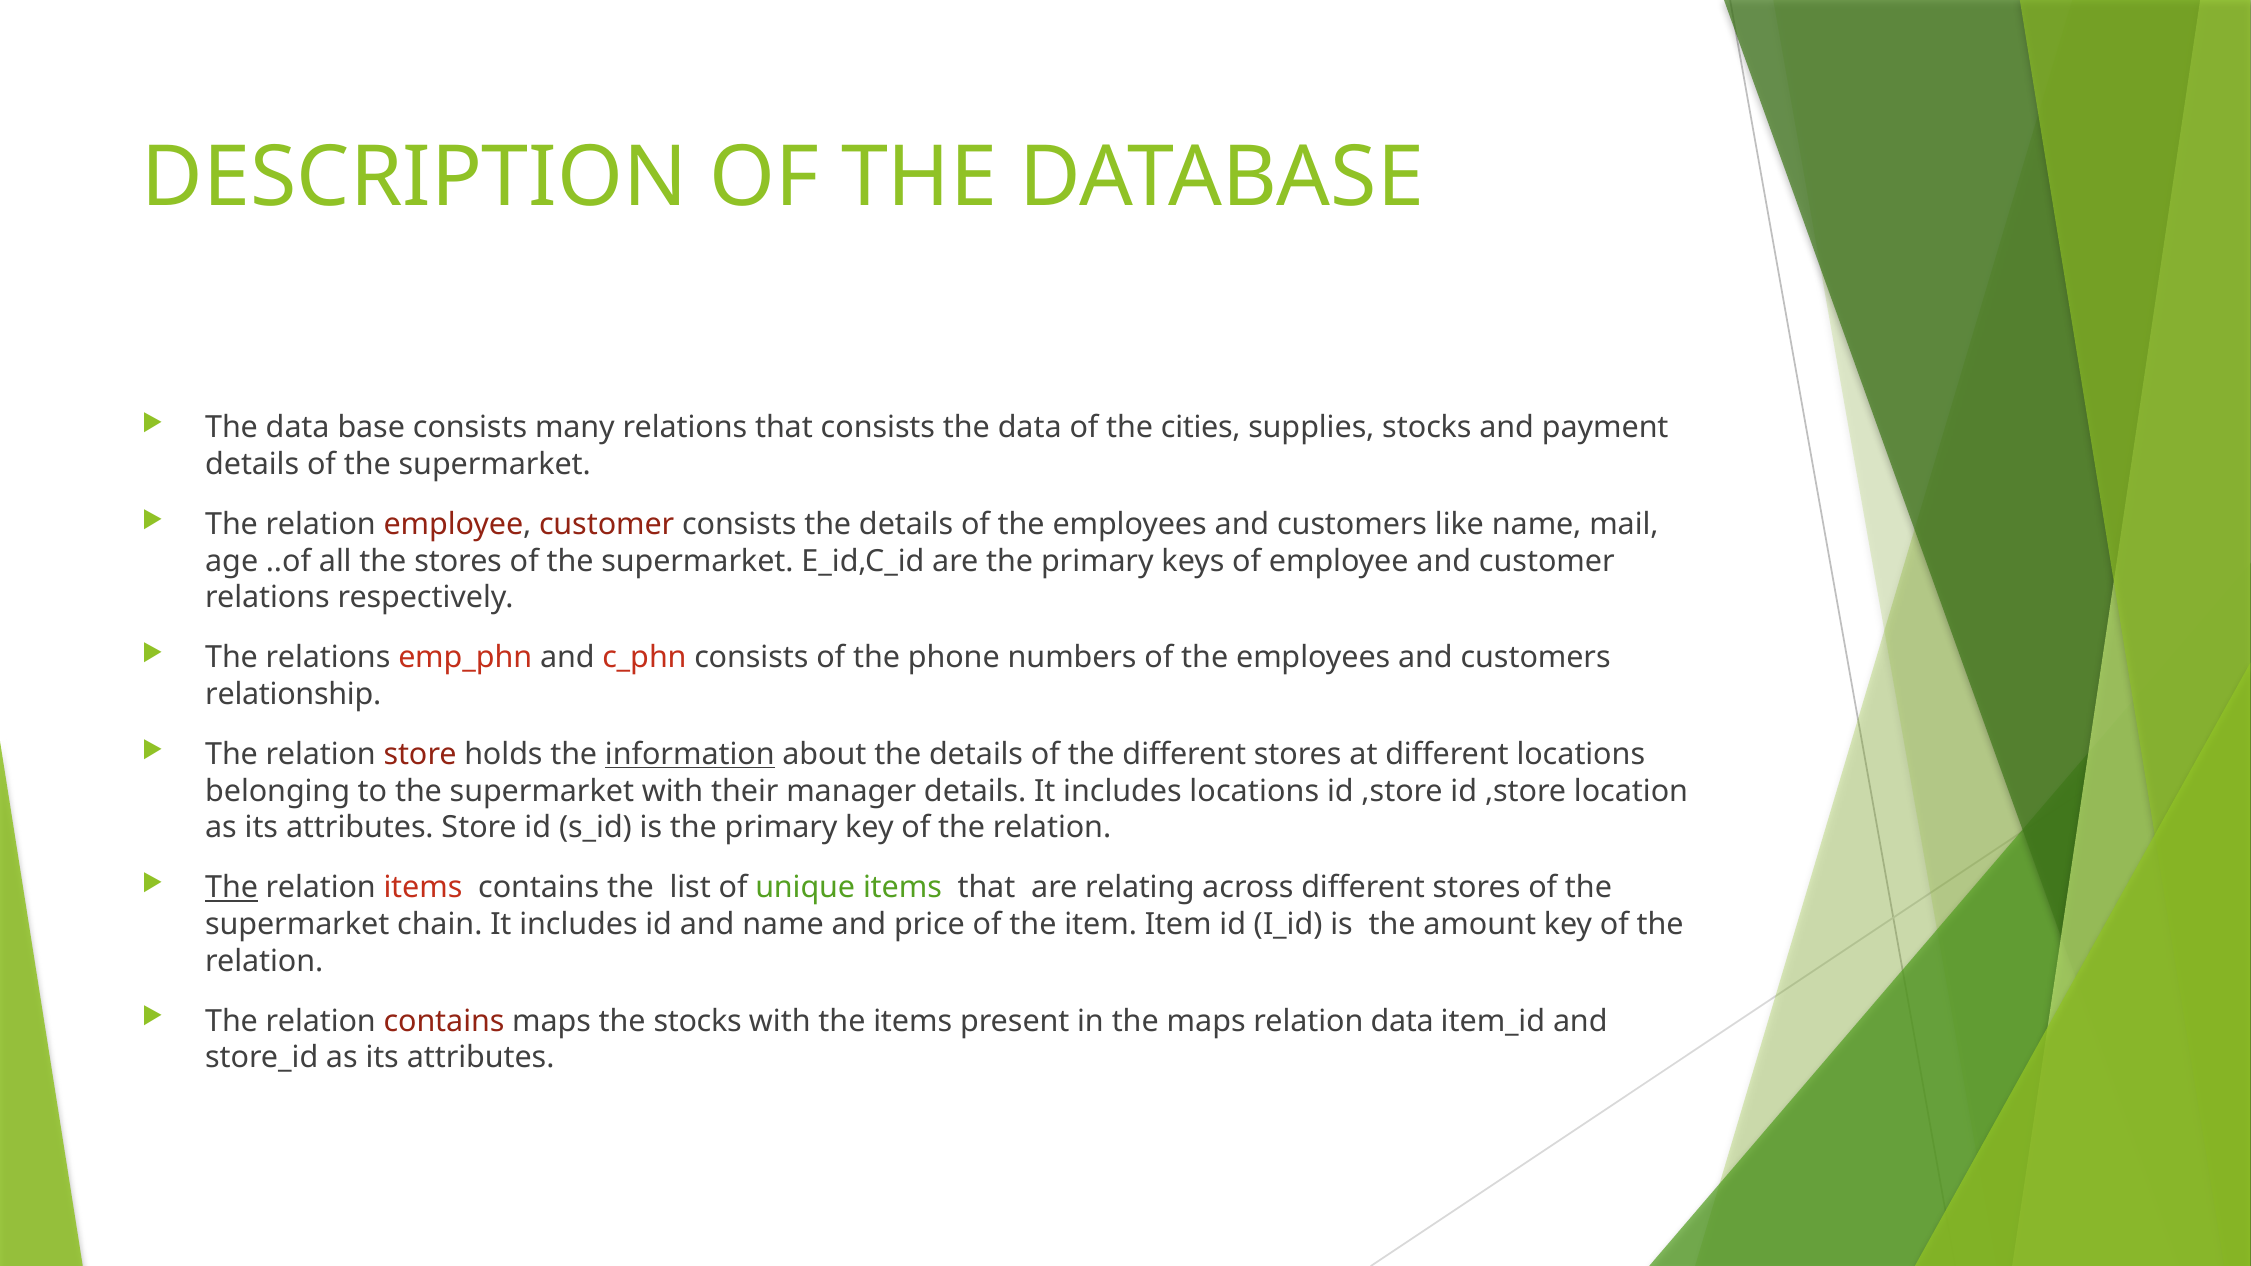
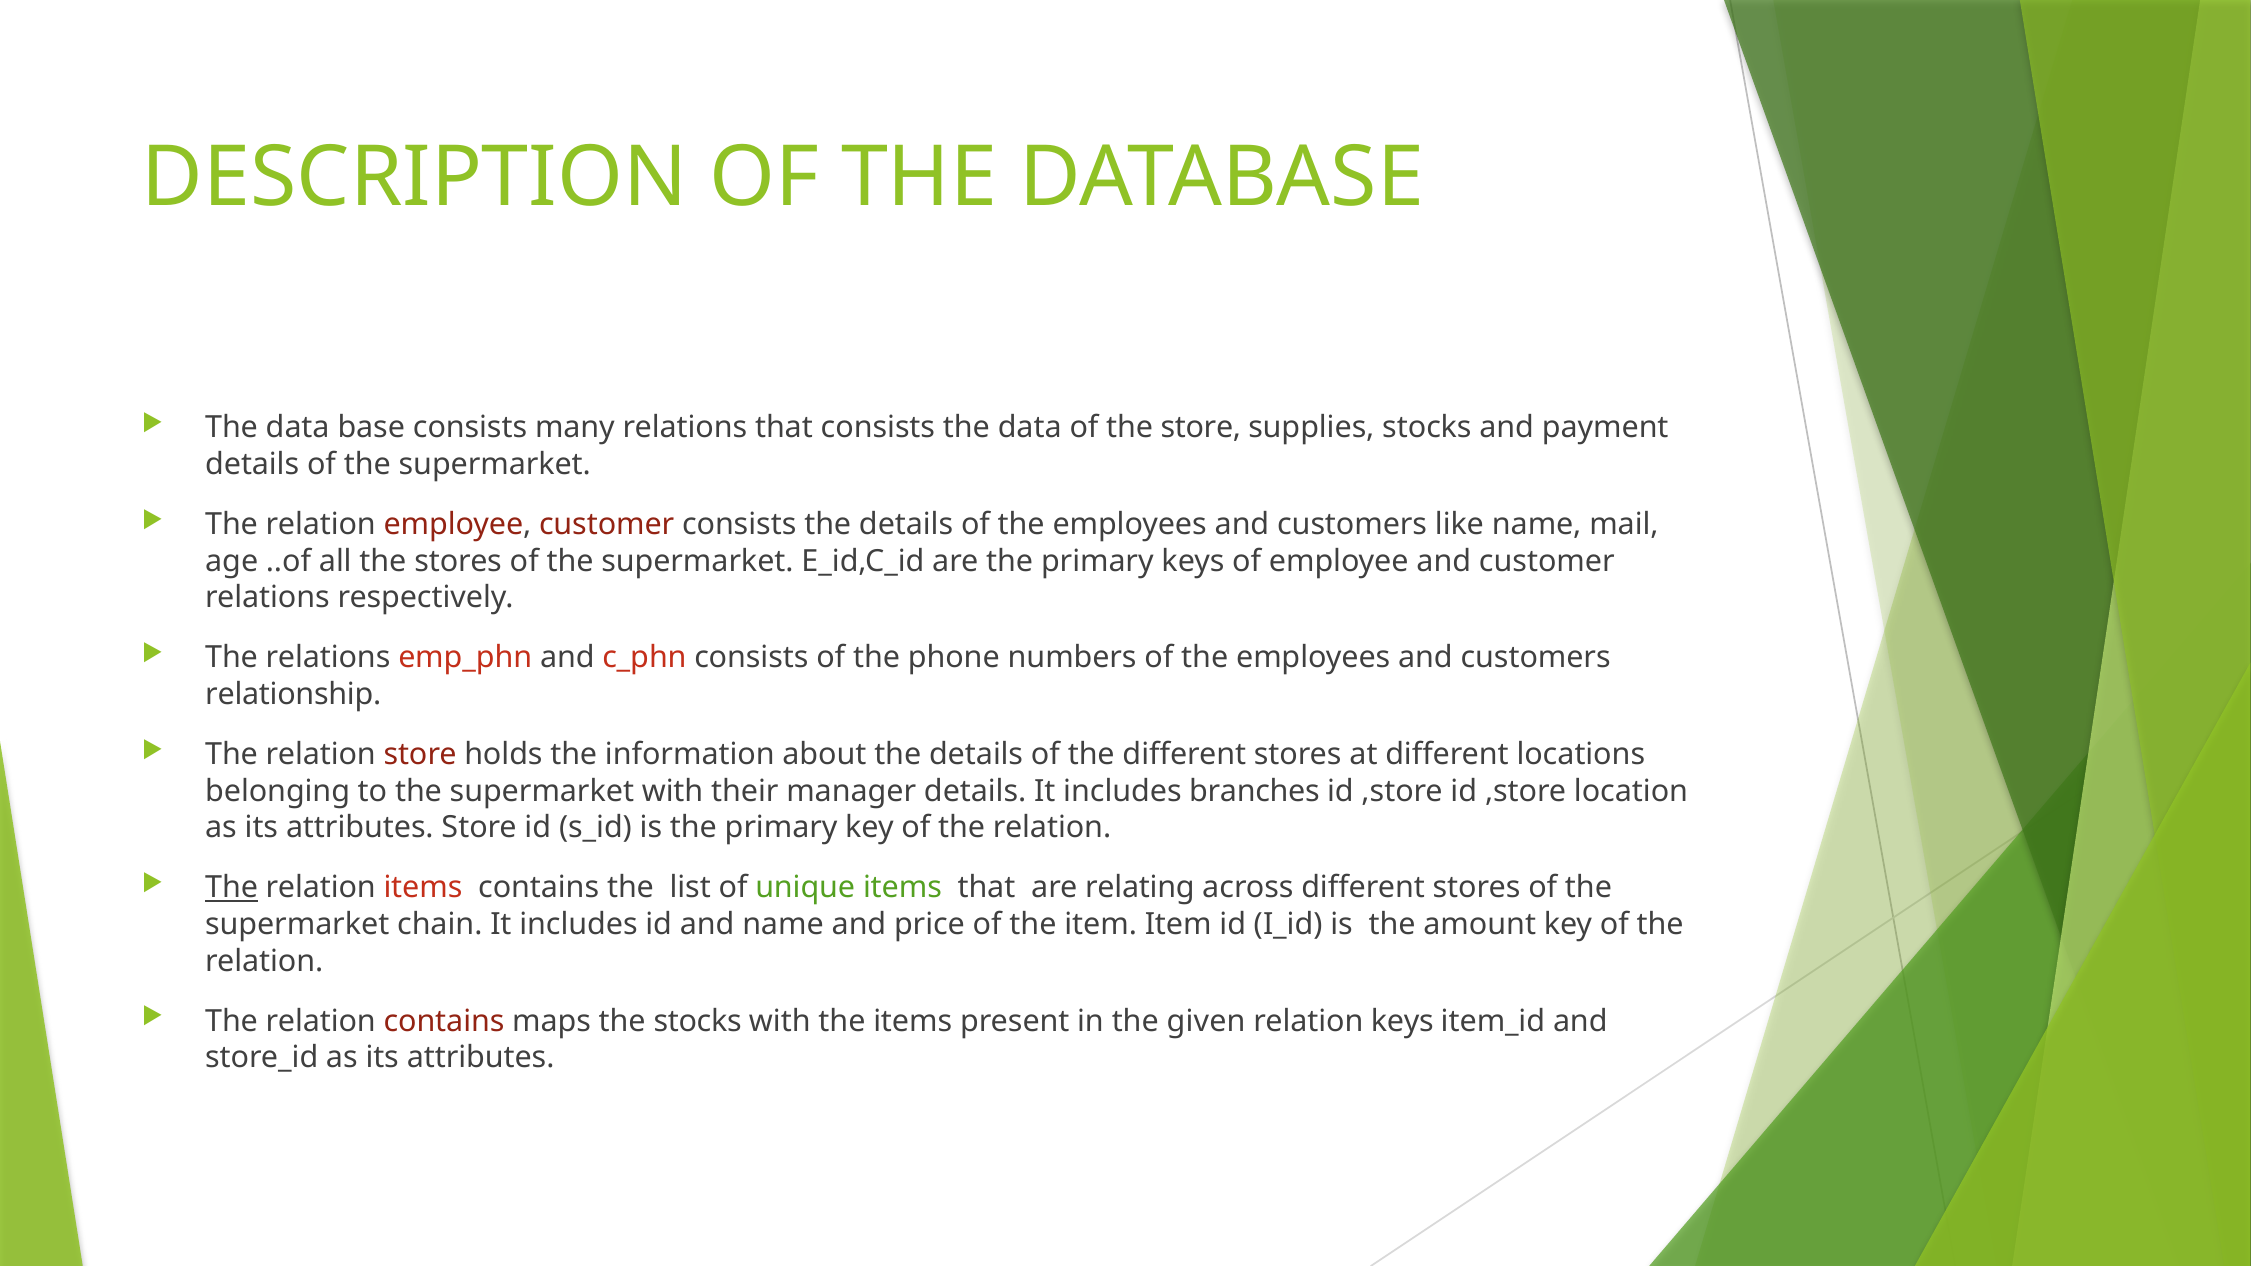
the cities: cities -> store
information underline: present -> none
includes locations: locations -> branches
the maps: maps -> given
relation data: data -> keys
